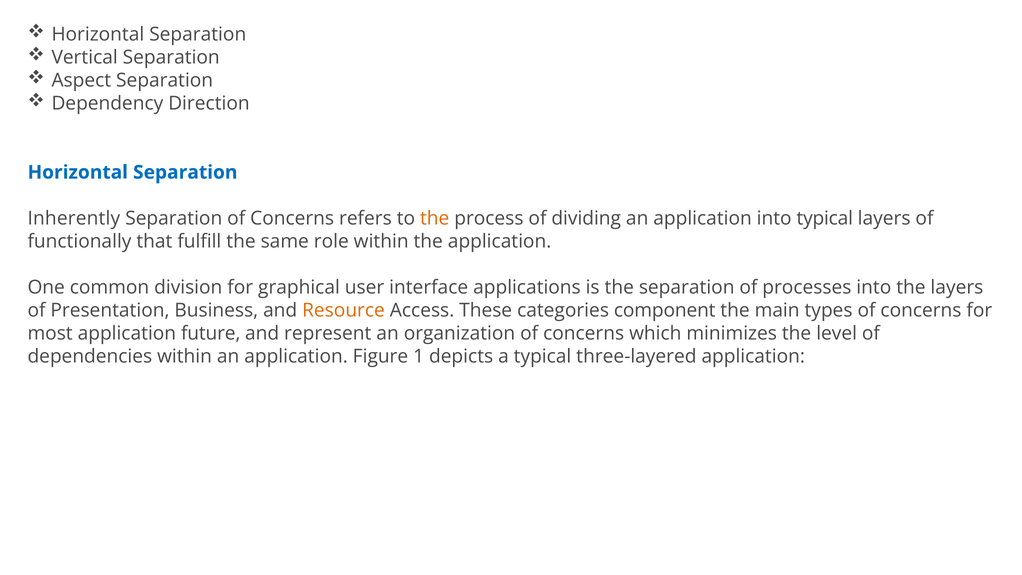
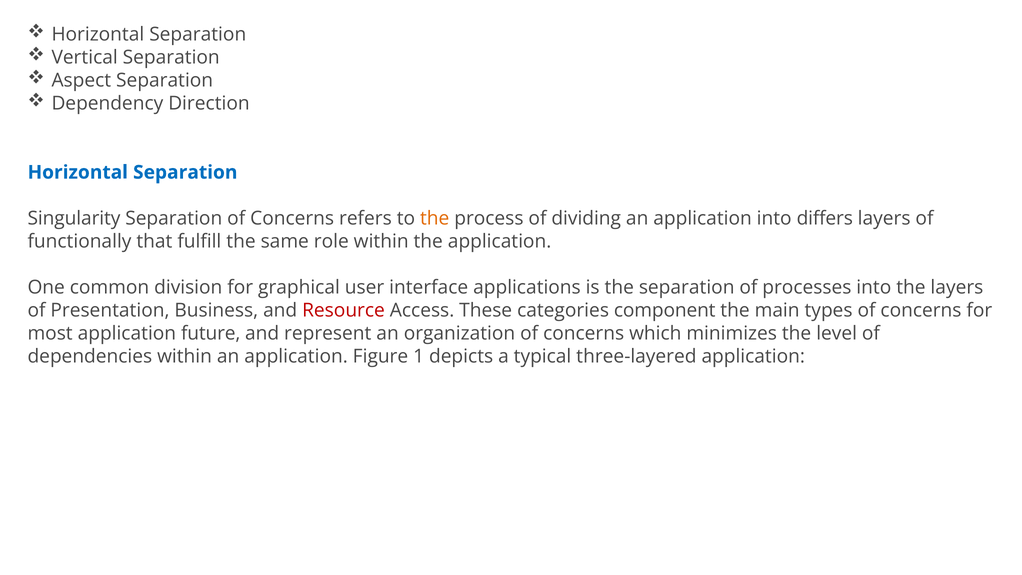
Inherently: Inherently -> Singularity
into typical: typical -> differs
Resource colour: orange -> red
